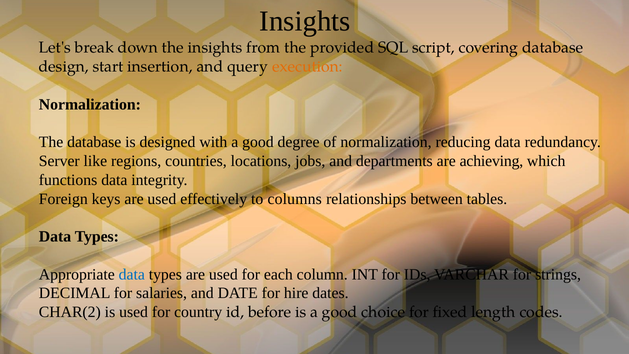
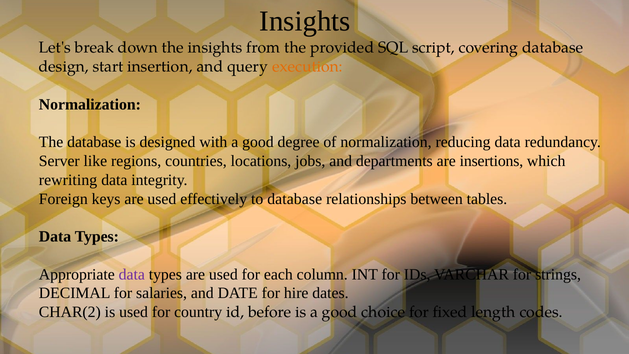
achieving: achieving -> insertions
functions: functions -> rewriting
to columns: columns -> database
data at (132, 274) colour: blue -> purple
